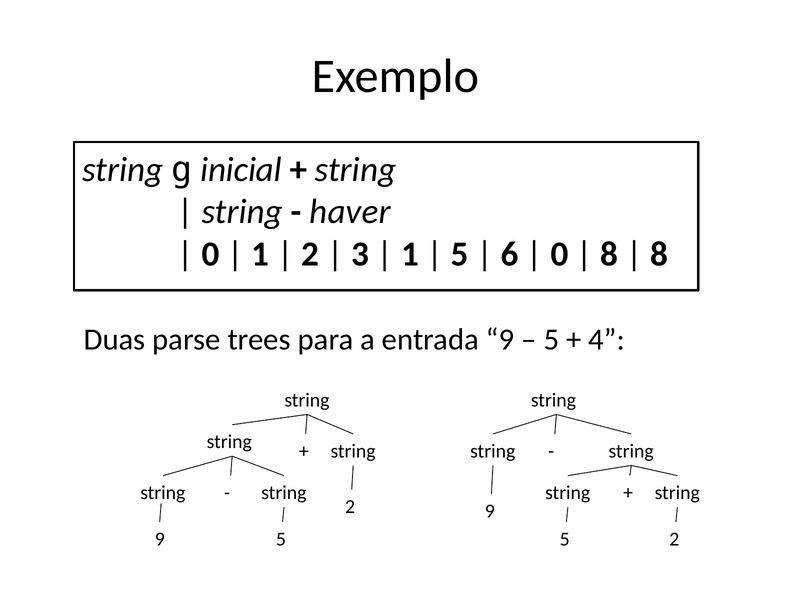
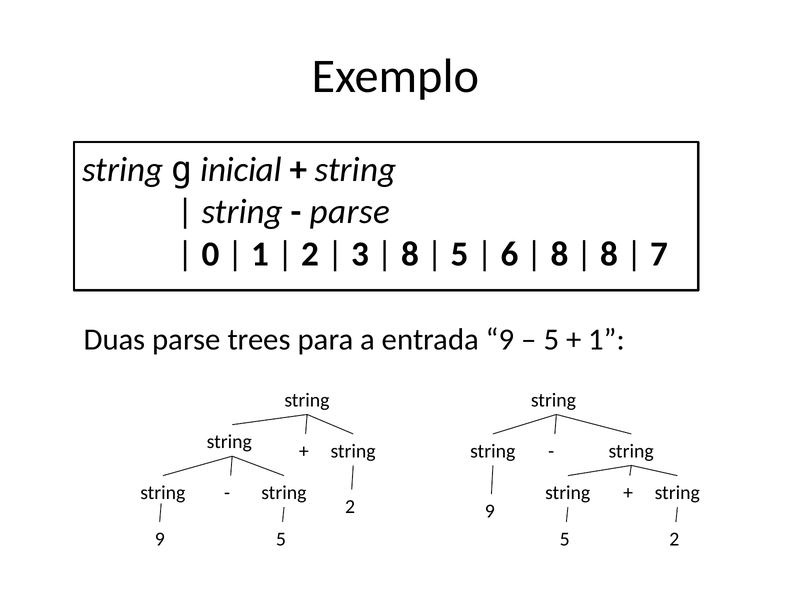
haver at (350, 212): haver -> parse
1 at (410, 254): 1 -> 8
0 at (560, 254): 0 -> 8
8 at (659, 254): 8 -> 7
4 at (607, 340): 4 -> 1
